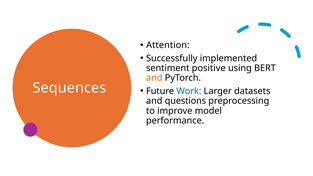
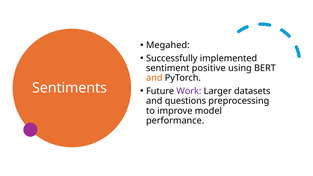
Attention: Attention -> Megahed
Sequences: Sequences -> Sentiments
Work colour: blue -> purple
